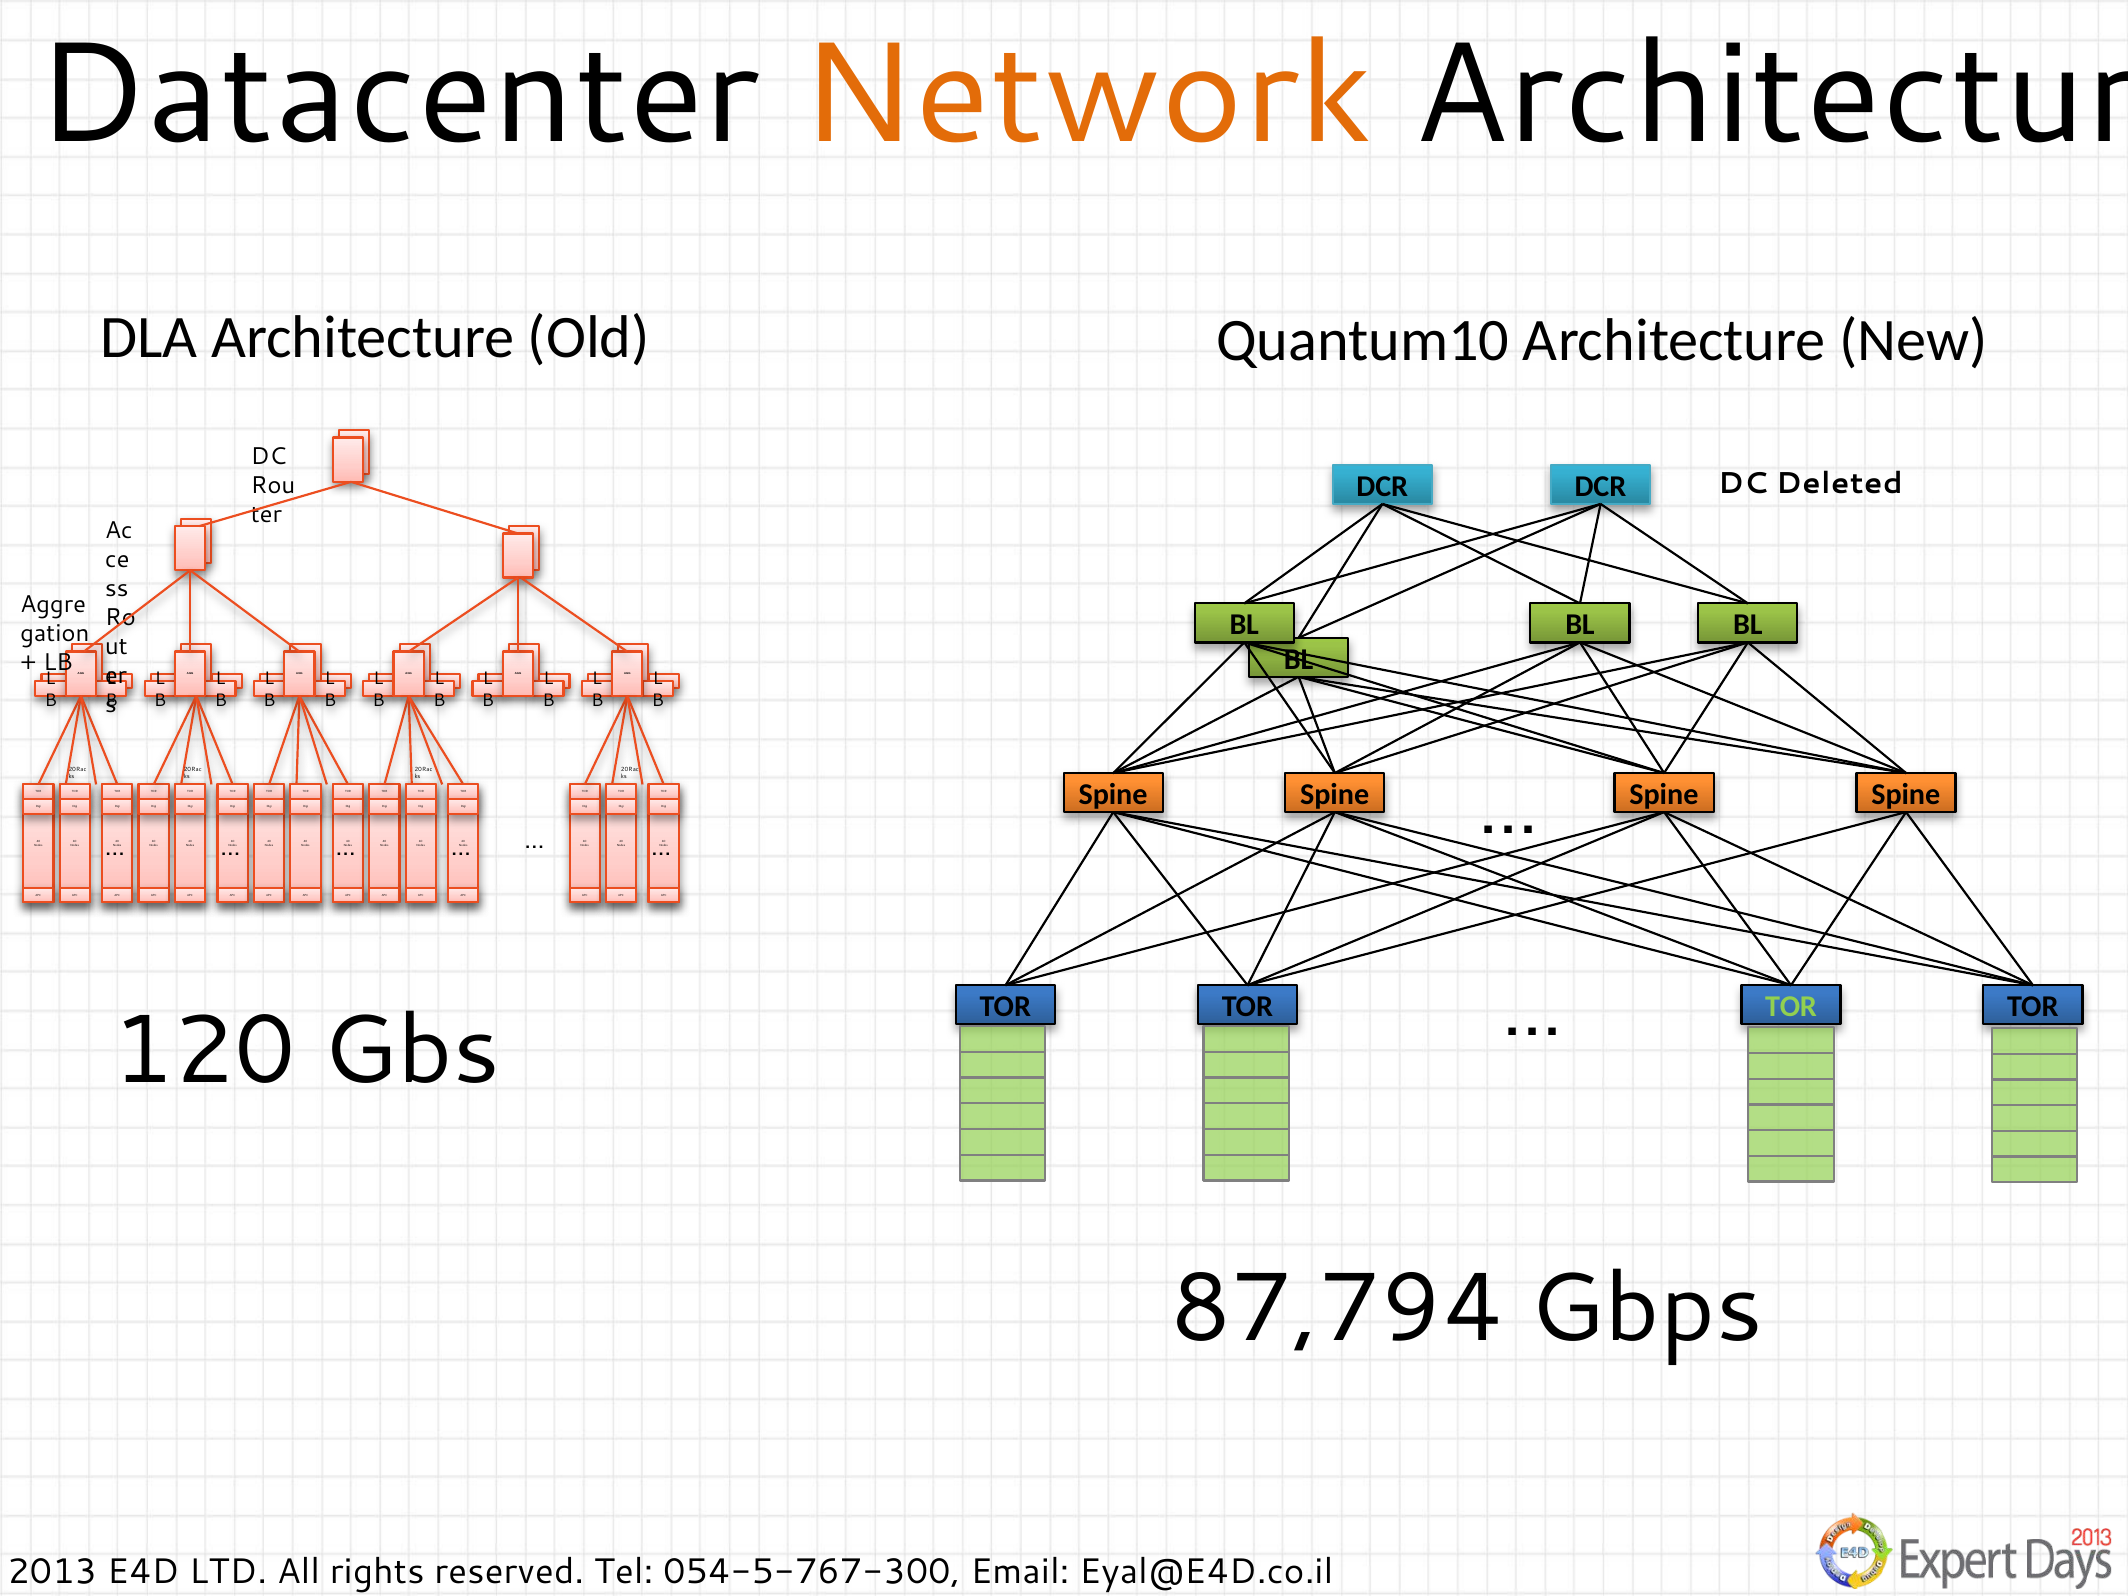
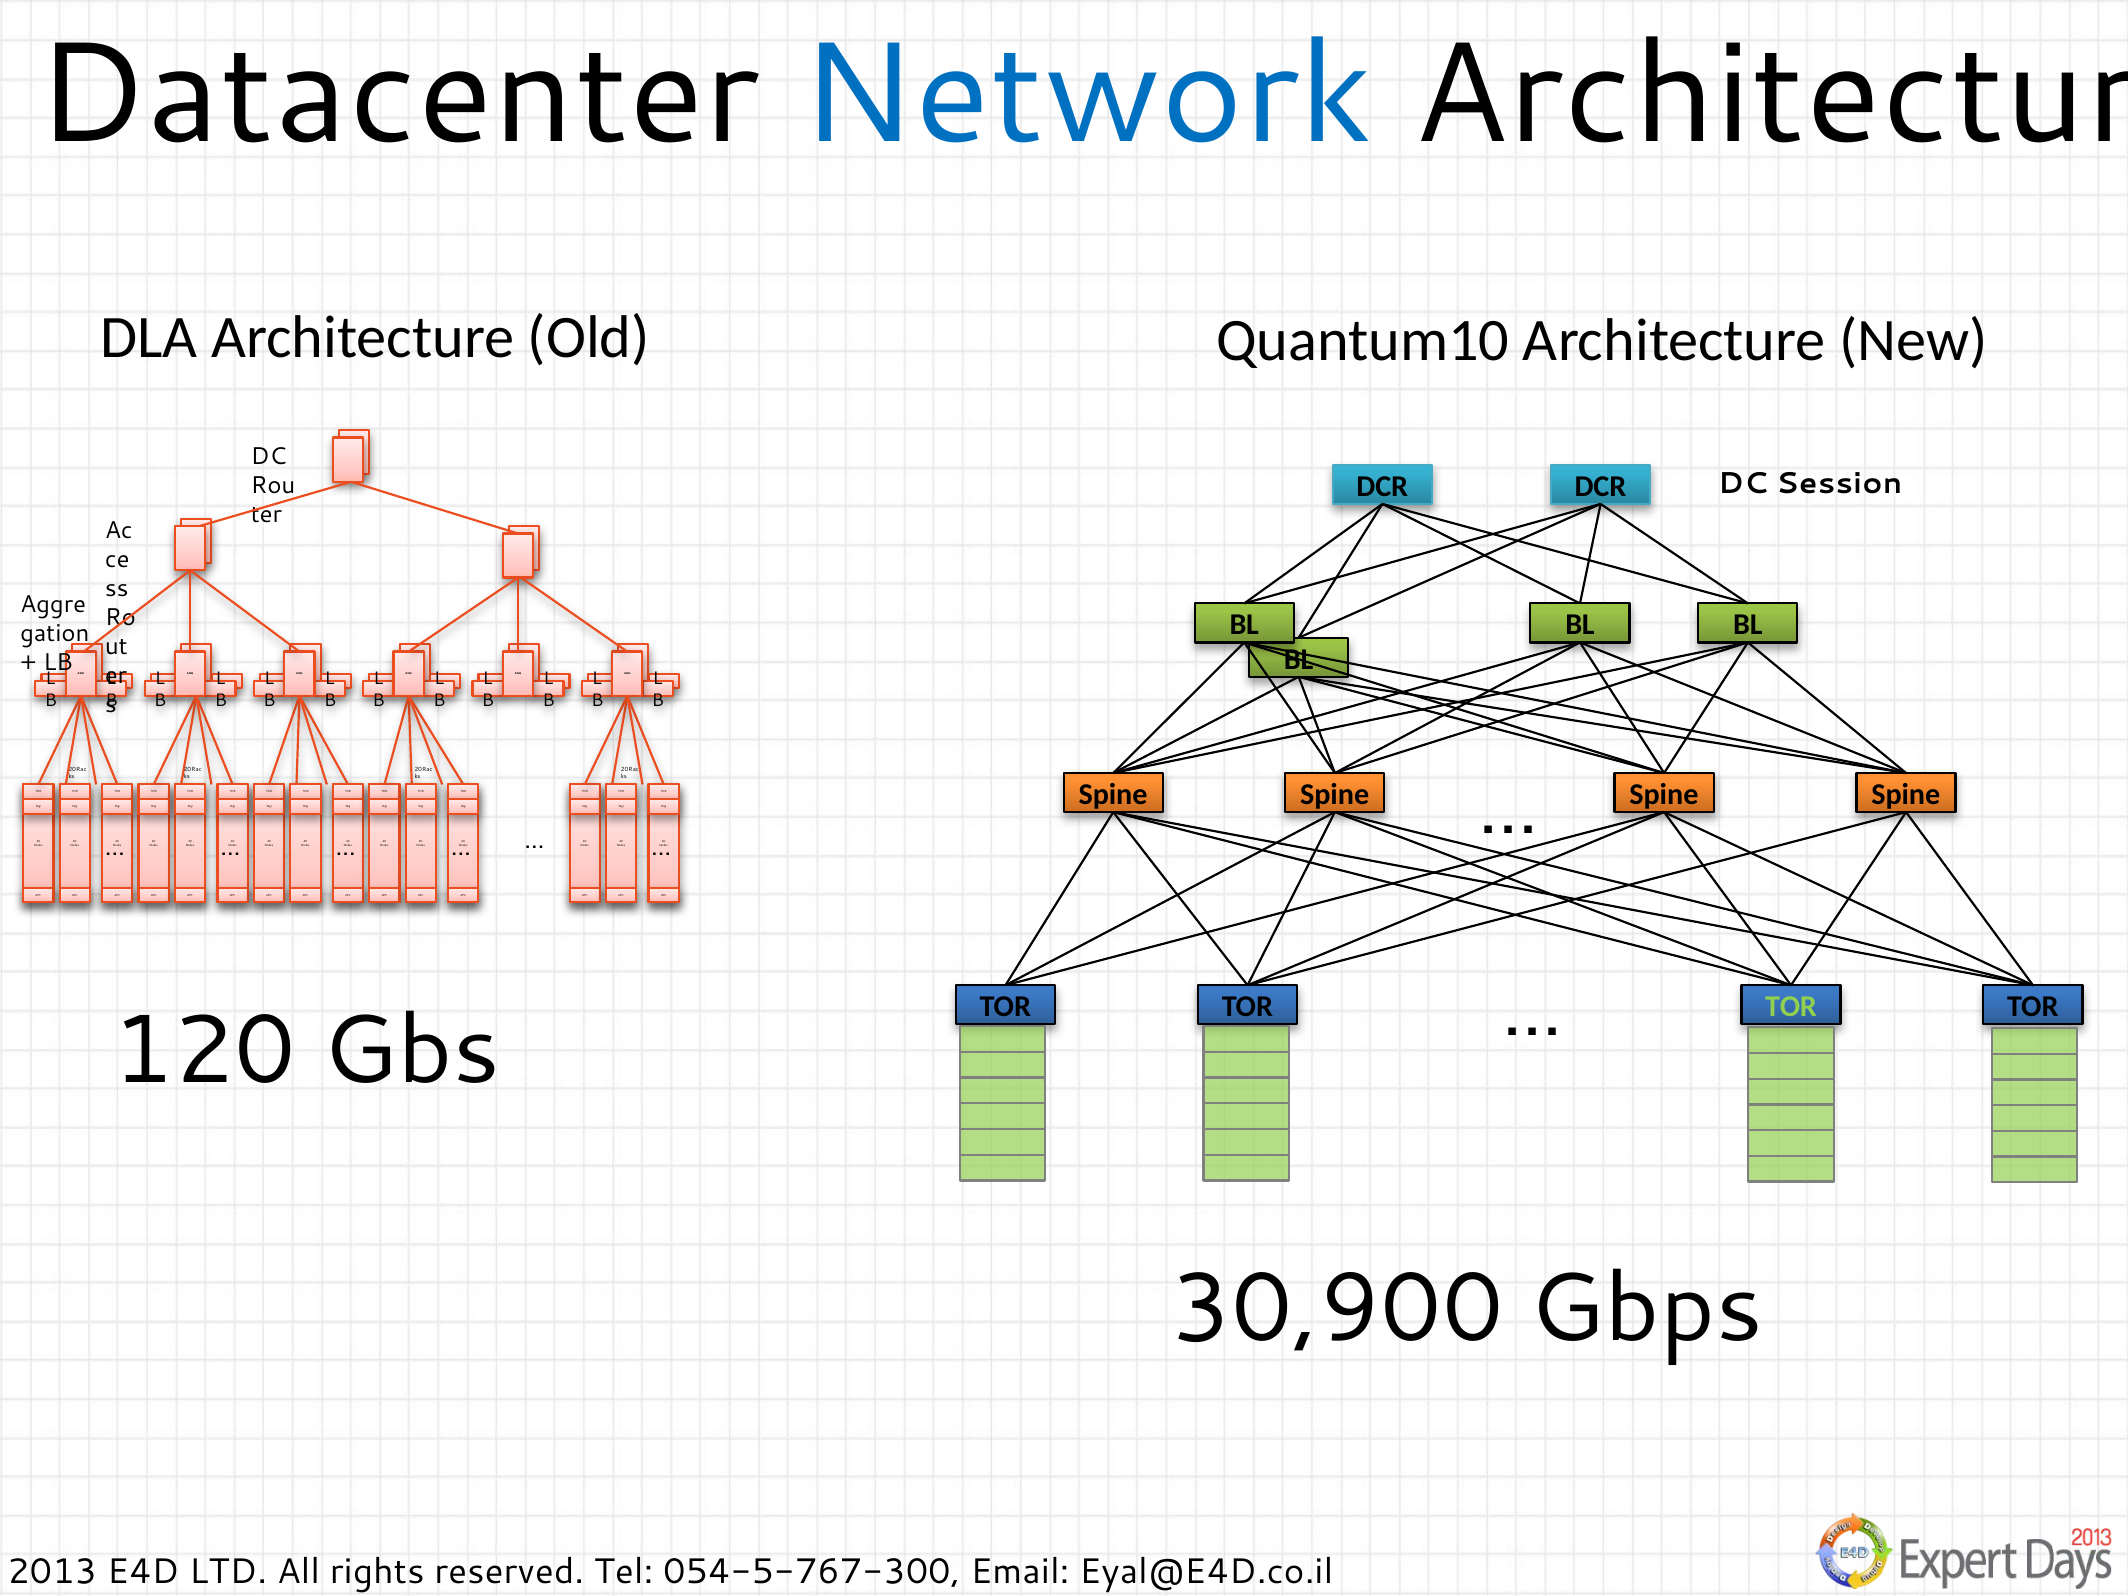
Network colour: orange -> blue
Deleted: Deleted -> Session
87,794: 87,794 -> 30,900
